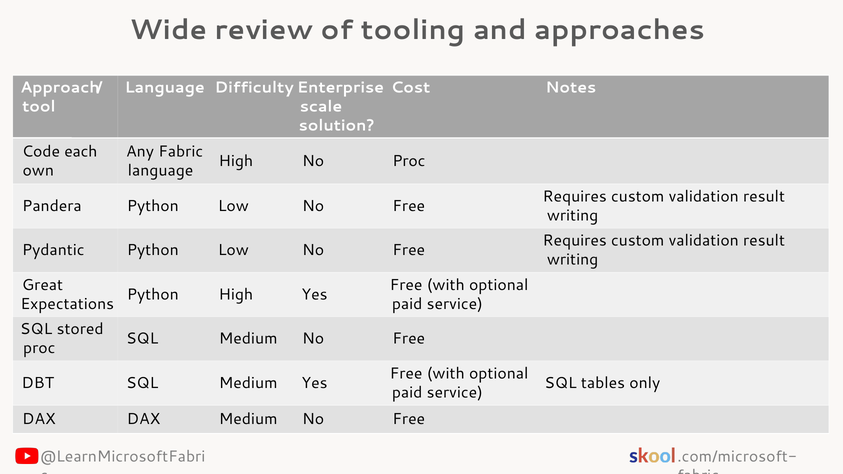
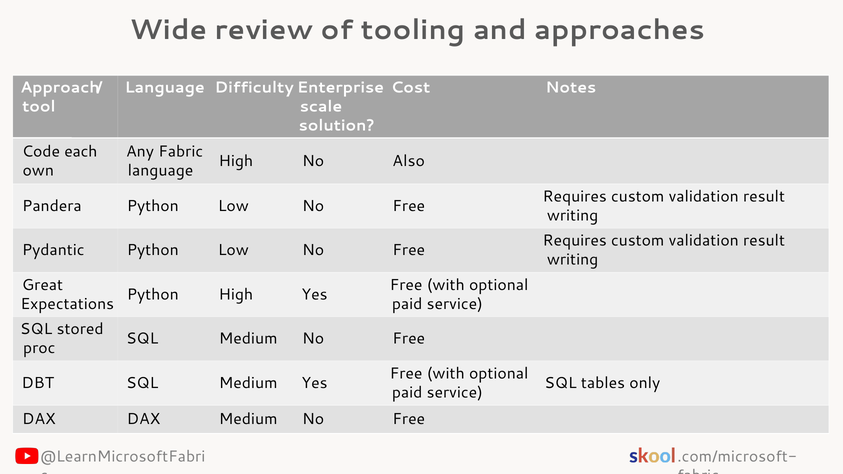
Proc at (409, 161): Proc -> Also
